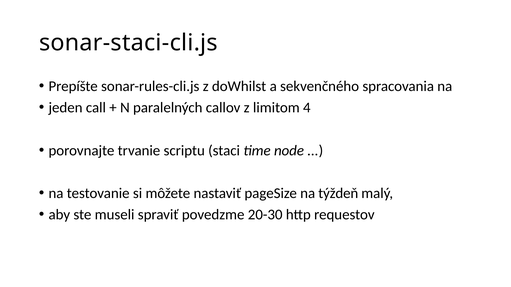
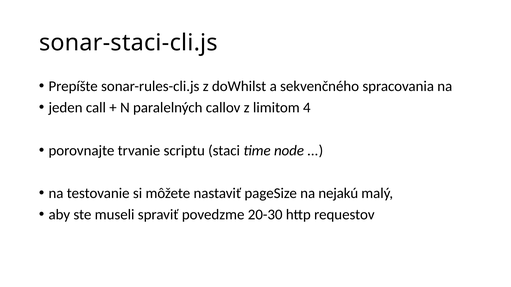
týždeň: týždeň -> nejakú
